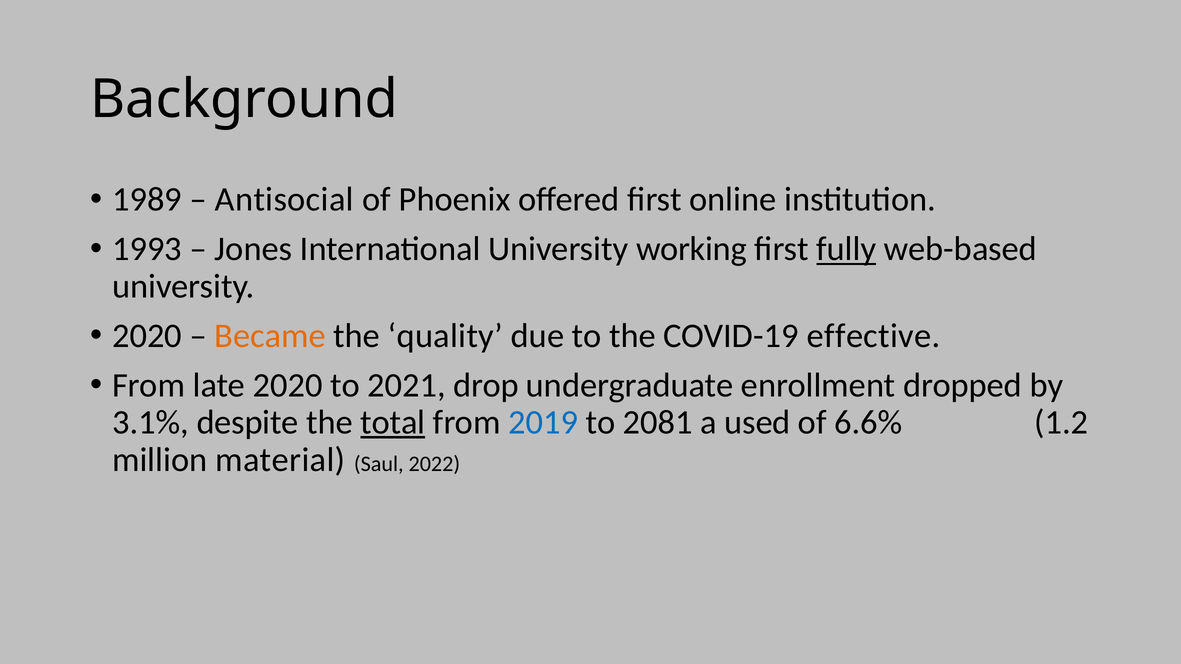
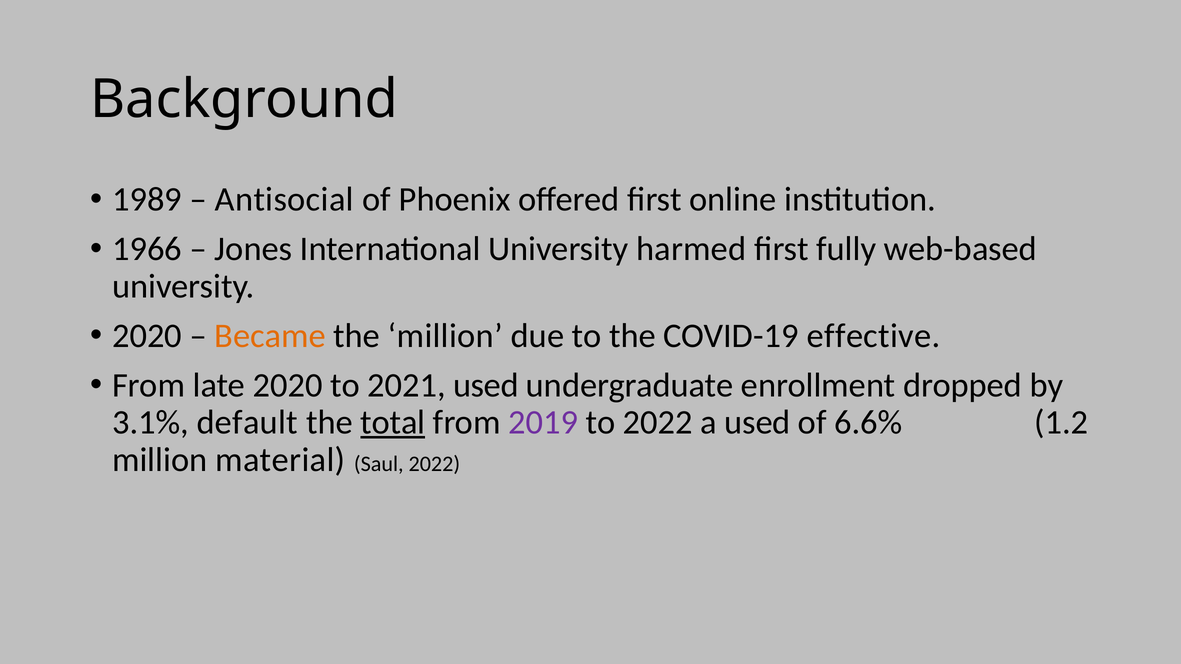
1993: 1993 -> 1966
working: working -> harmed
fully underline: present -> none
the quality: quality -> million
2021 drop: drop -> used
despite: despite -> default
2019 colour: blue -> purple
to 2081: 2081 -> 2022
